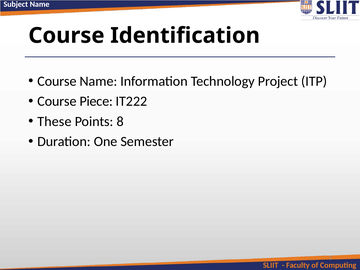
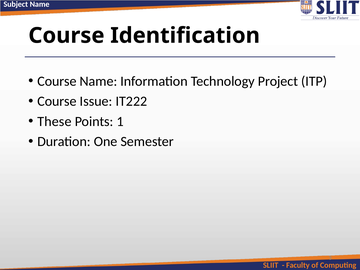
Piece: Piece -> Issue
8: 8 -> 1
